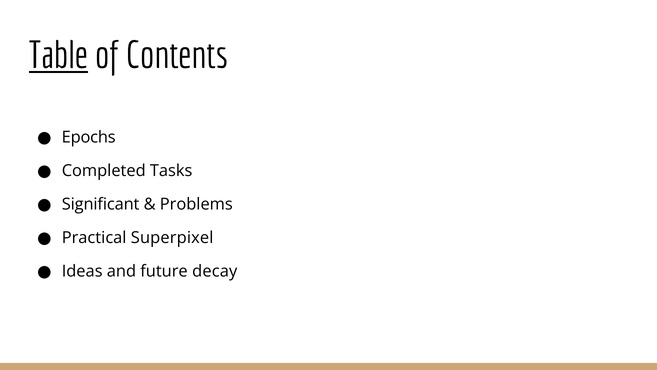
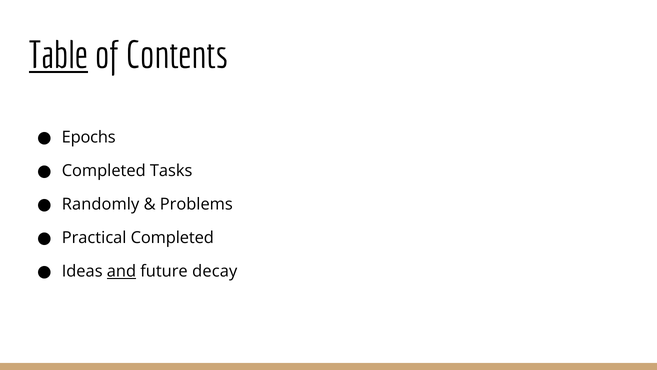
Significant: Significant -> Randomly
Practical Superpixel: Superpixel -> Completed
and underline: none -> present
